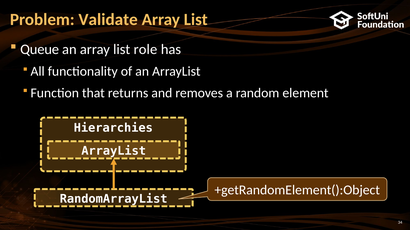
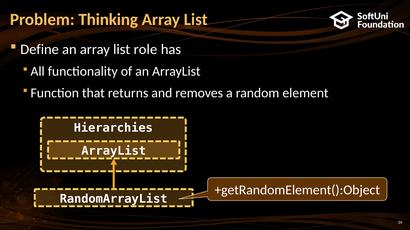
Validate: Validate -> Thinking
Queue: Queue -> Define
